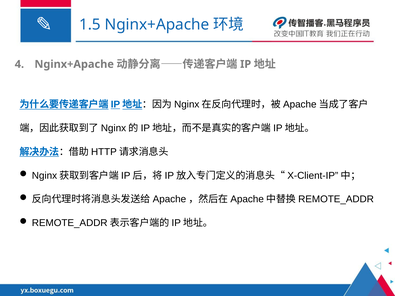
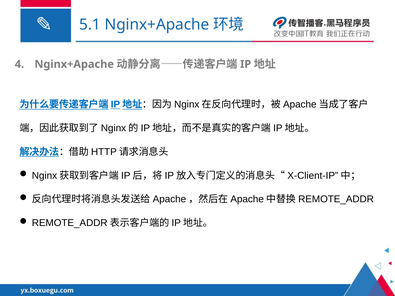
1.5: 1.5 -> 5.1
